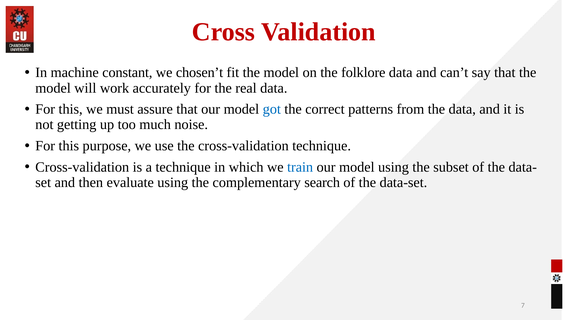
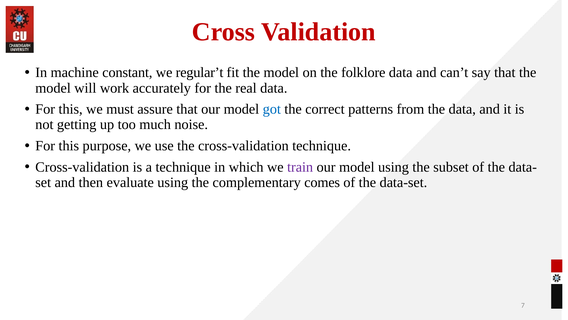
chosen’t: chosen’t -> regular’t
train colour: blue -> purple
search: search -> comes
